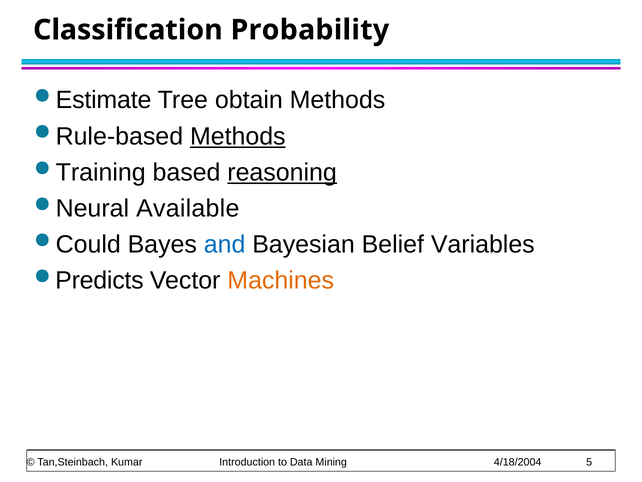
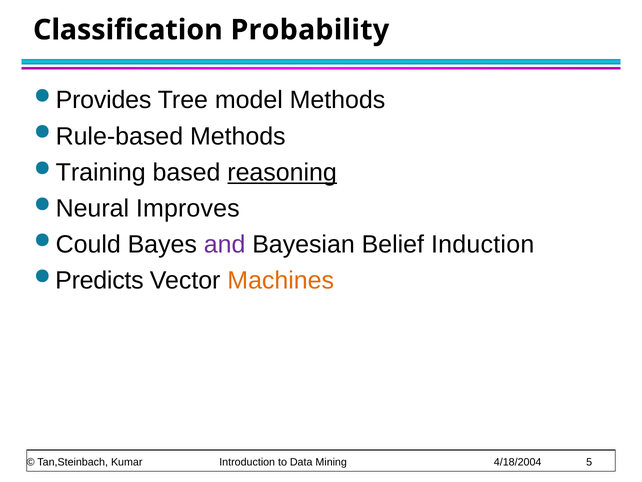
Estimate: Estimate -> Provides
obtain: obtain -> model
Methods at (238, 136) underline: present -> none
Available: Available -> Improves
and colour: blue -> purple
Variables: Variables -> Induction
